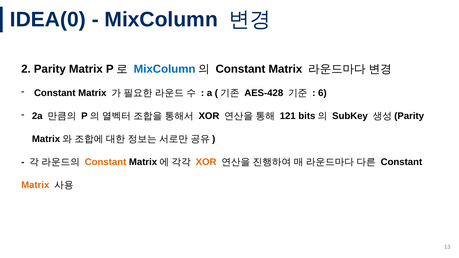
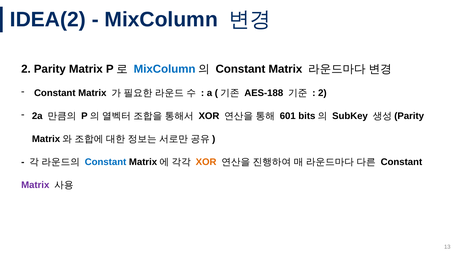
IDEA(0: IDEA(0 -> IDEA(2
AES-428: AES-428 -> AES-188
6 at (322, 93): 6 -> 2
121: 121 -> 601
Constant at (106, 162) colour: orange -> blue
Matrix at (35, 185) colour: orange -> purple
